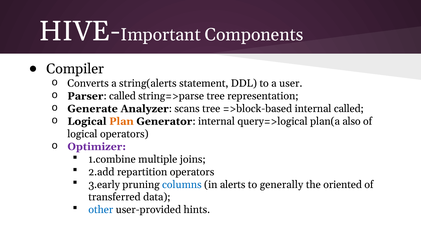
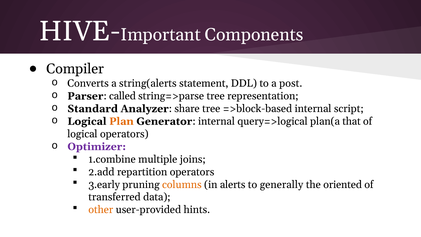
user: user -> post
Generate: Generate -> Standard
scans: scans -> share
internal called: called -> script
also: also -> that
columns colour: blue -> orange
other colour: blue -> orange
